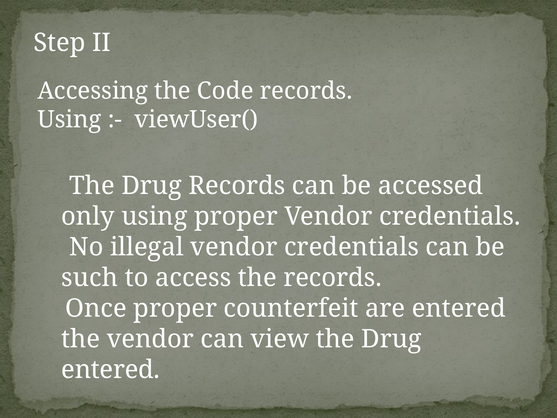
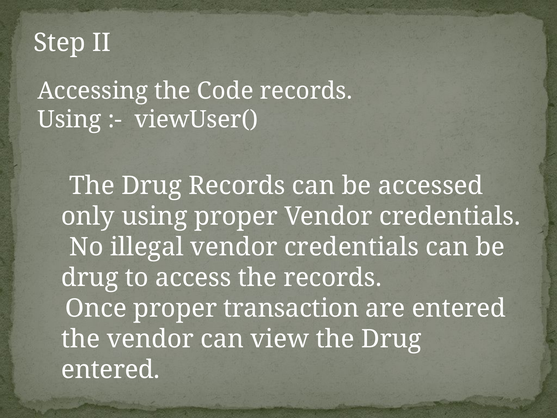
such at (90, 278): such -> drug
counterfeit: counterfeit -> transaction
